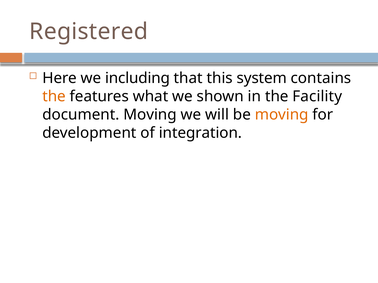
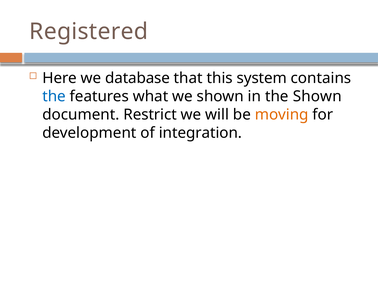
including: including -> database
the at (54, 96) colour: orange -> blue
the Facility: Facility -> Shown
document Moving: Moving -> Restrict
